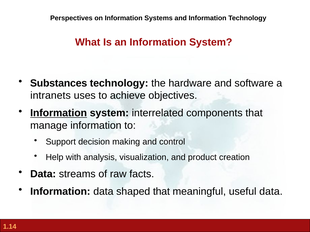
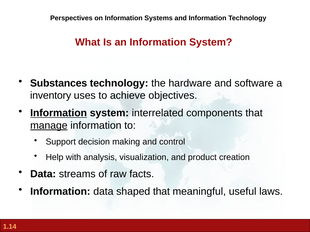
intranets: intranets -> inventory
manage underline: none -> present
useful data: data -> laws
